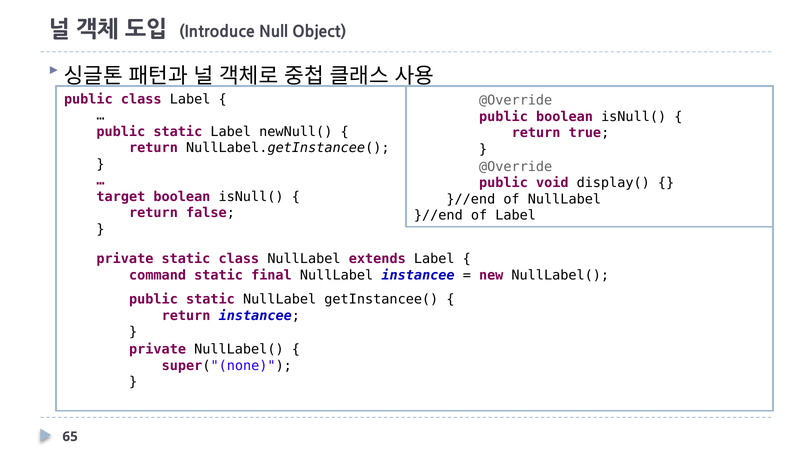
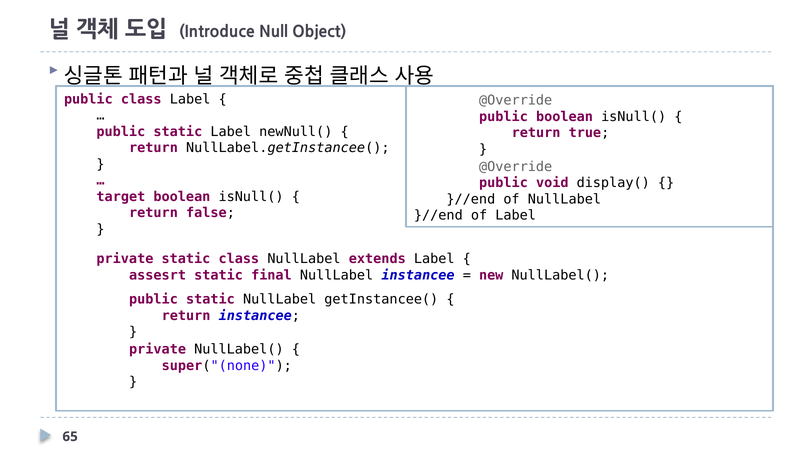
command: command -> assesrt
